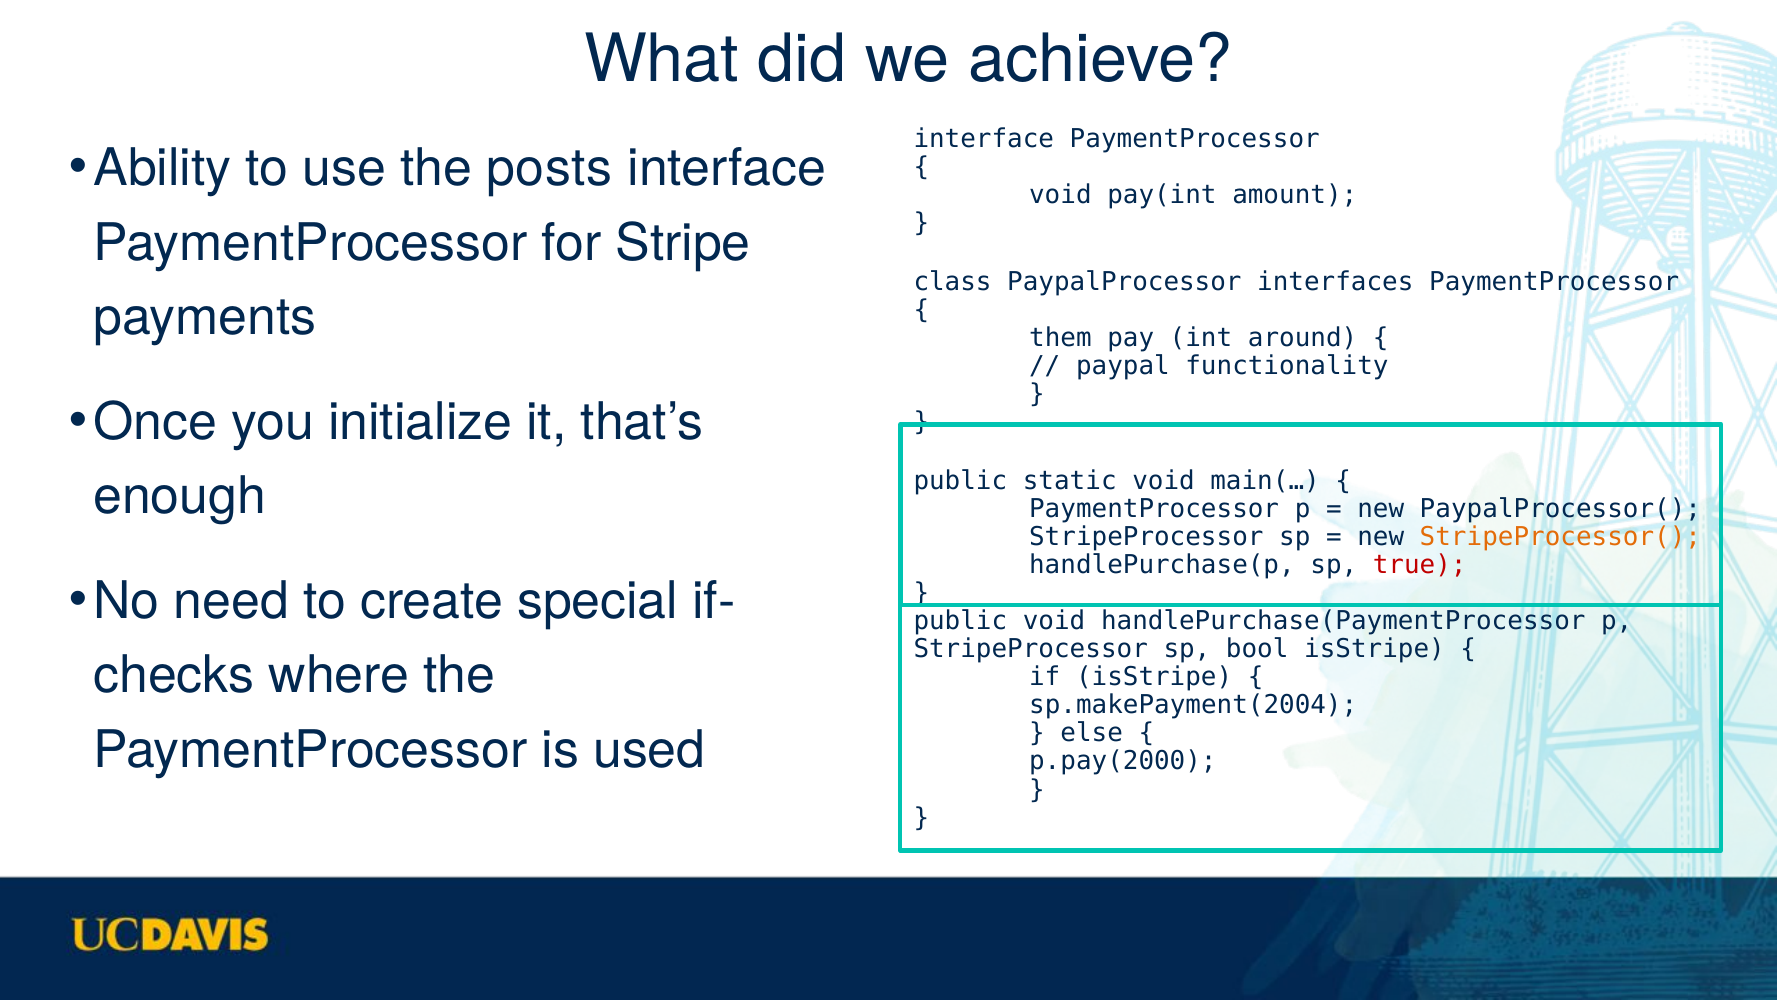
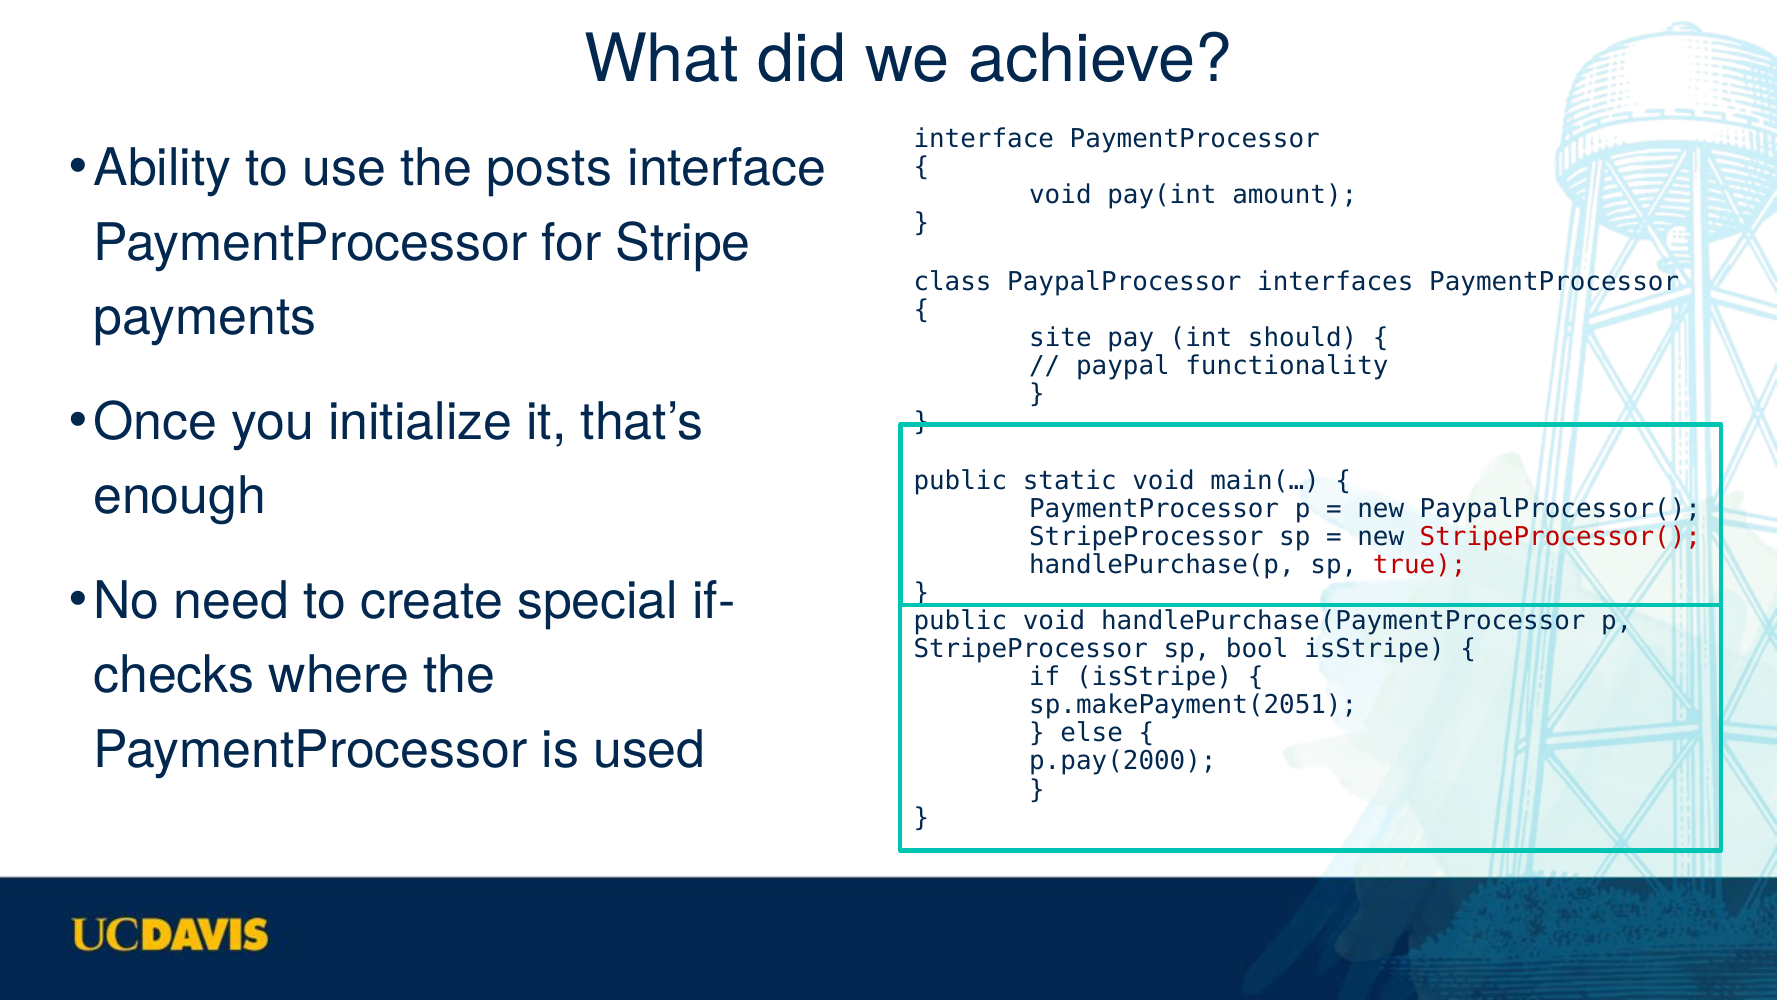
them: them -> site
around: around -> should
StripeProcessor( colour: orange -> red
sp.makePayment(2004: sp.makePayment(2004 -> sp.makePayment(2051
